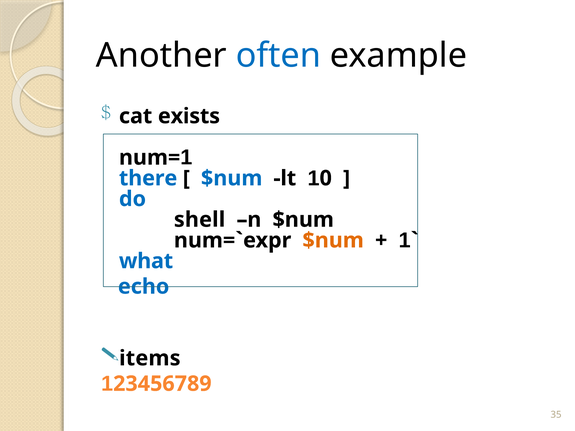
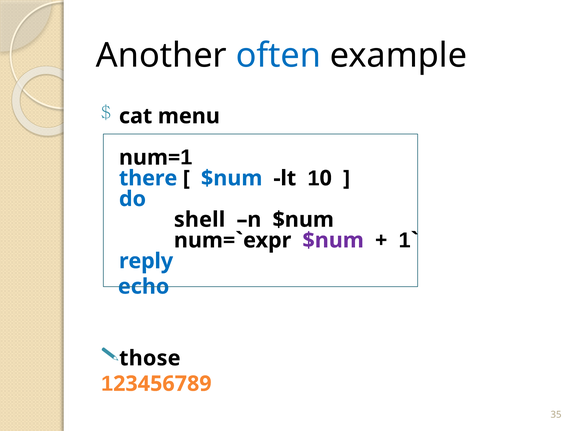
exists: exists -> menu
$num at (333, 240) colour: orange -> purple
what: what -> reply
items: items -> those
